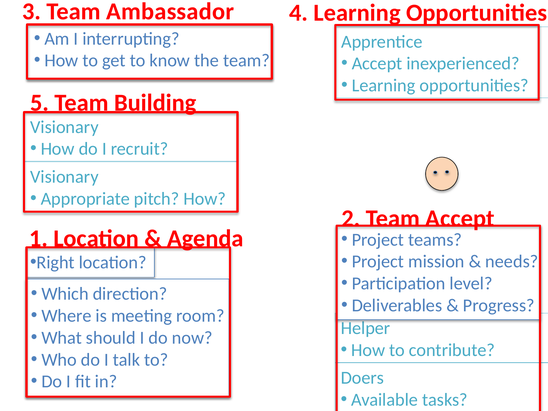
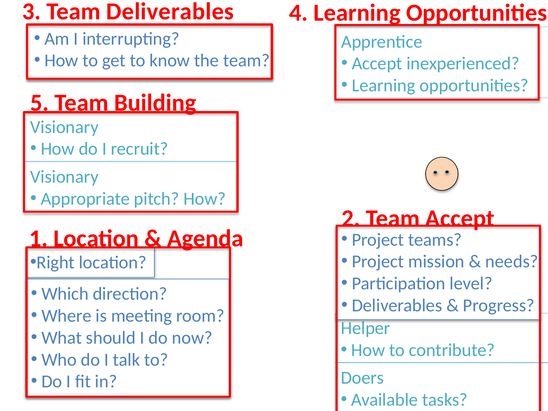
Team Ambassador: Ambassador -> Deliverables
